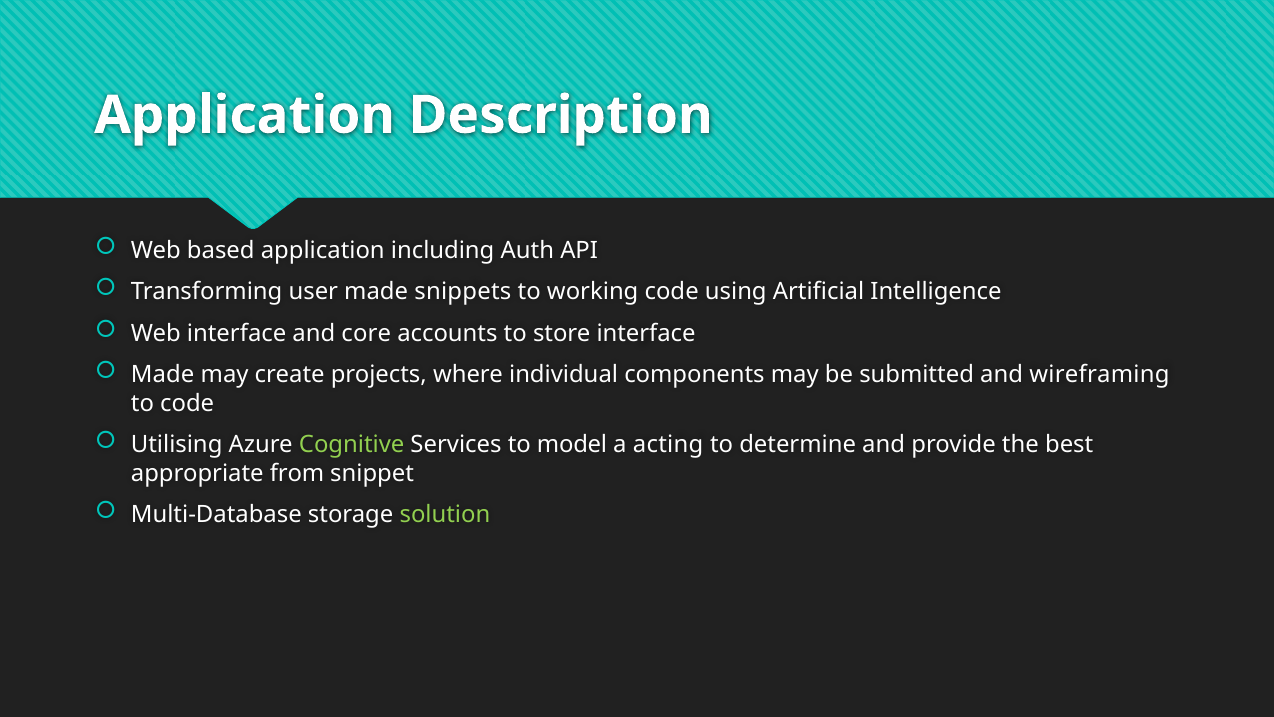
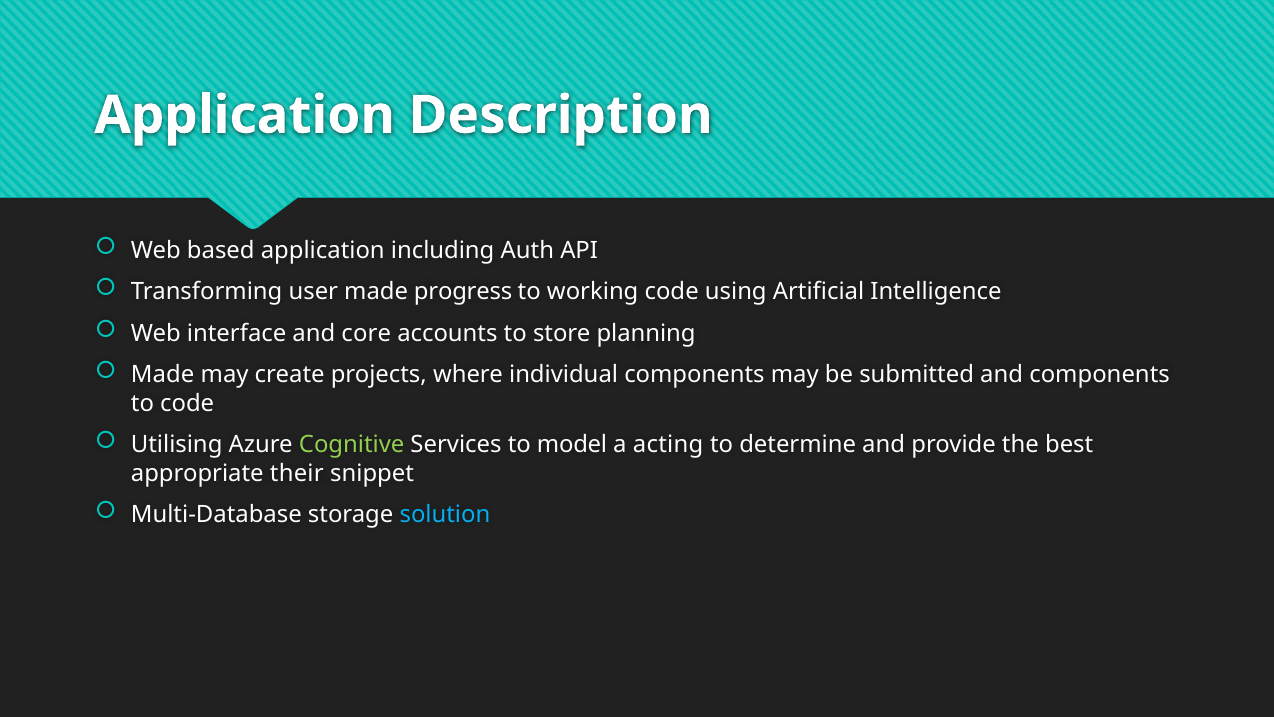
snippets: snippets -> progress
store interface: interface -> planning
and wireframing: wireframing -> components
from: from -> their
solution colour: light green -> light blue
